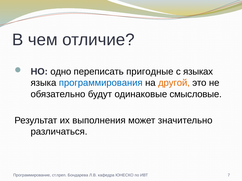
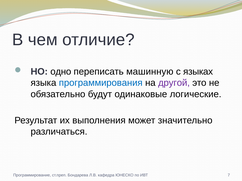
пригодные: пригодные -> машинную
другой colour: orange -> purple
смысловые: смысловые -> логические
